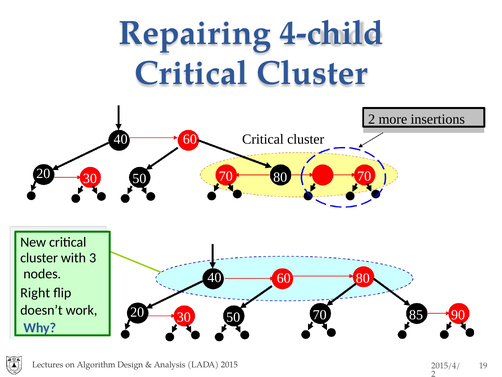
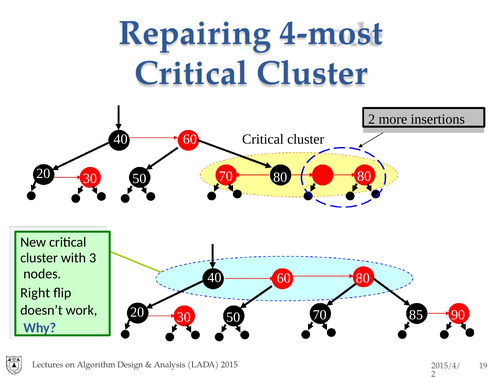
4-child: 4-child -> 4-most
70 at (364, 176): 70 -> 80
